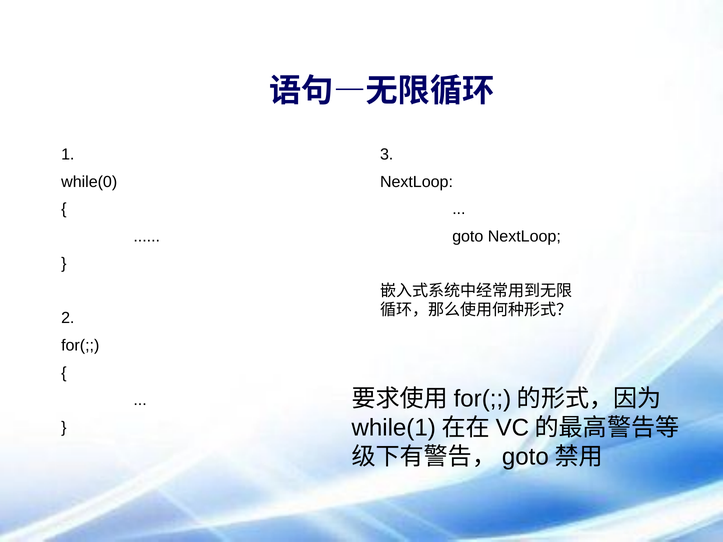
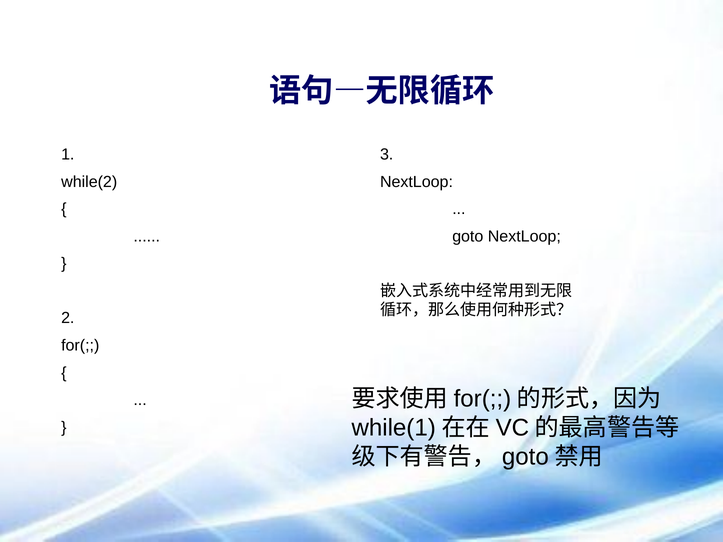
while(0: while(0 -> while(2
